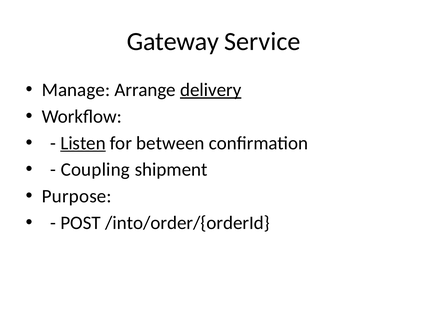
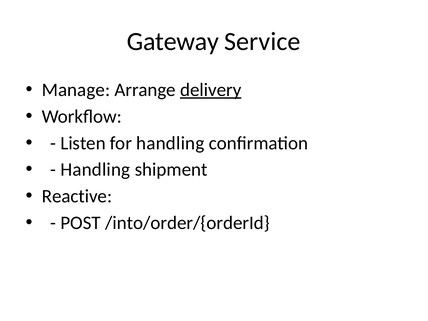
Listen underline: present -> none
for between: between -> handling
Coupling at (95, 170): Coupling -> Handling
Purpose: Purpose -> Reactive
